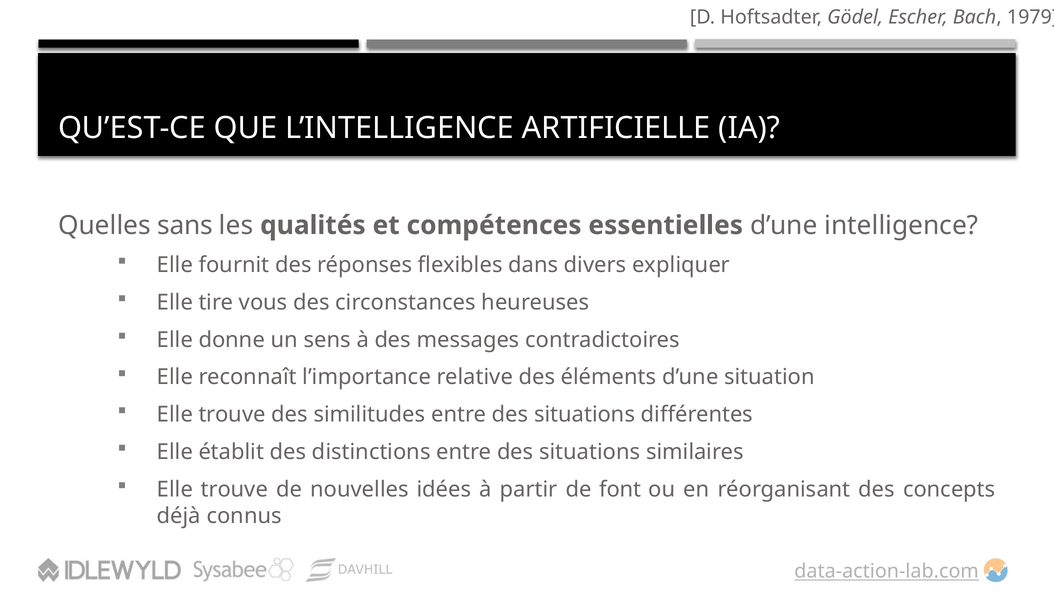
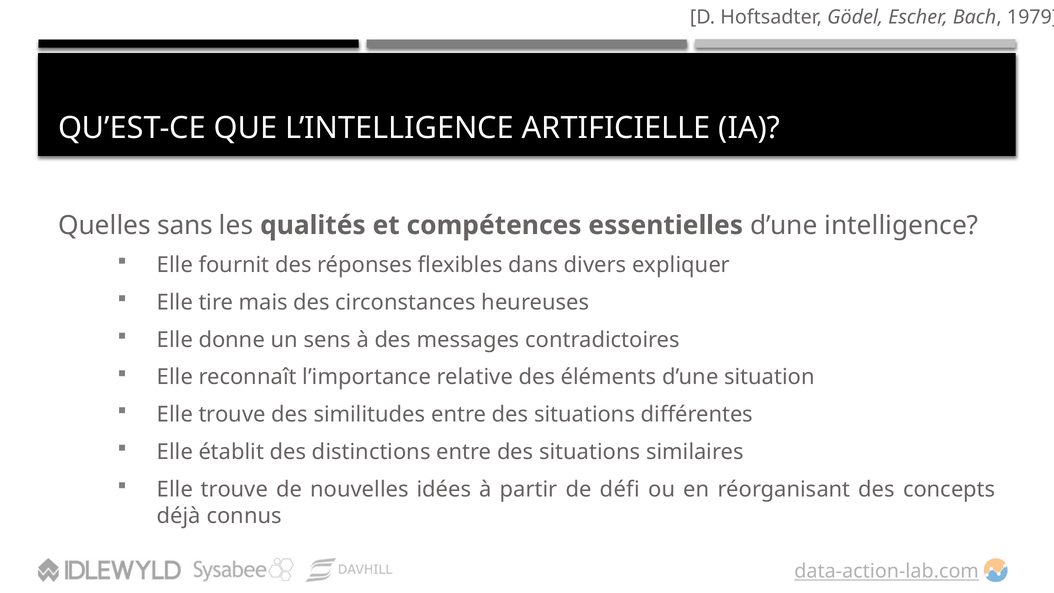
vous: vous -> mais
font: font -> défi
